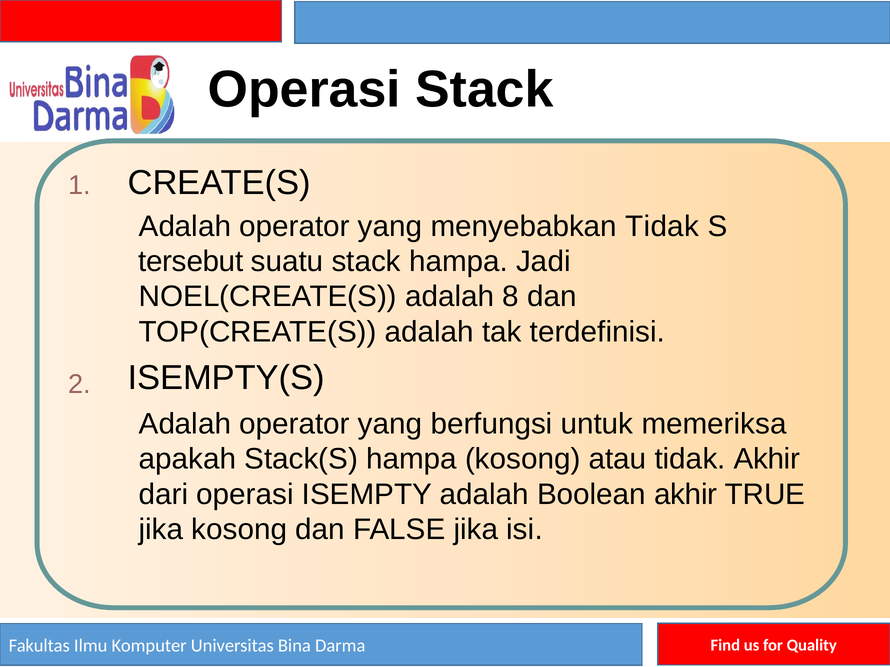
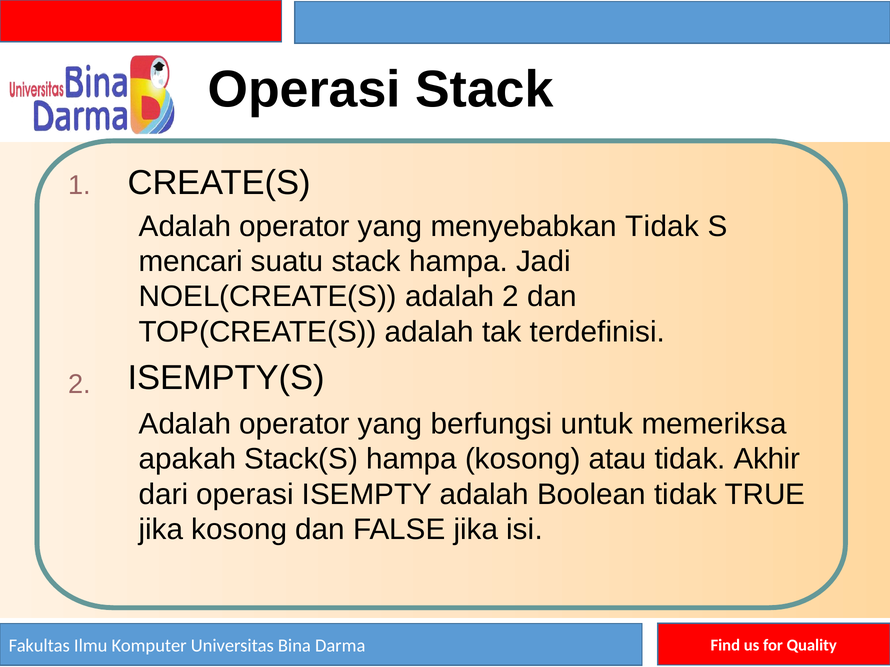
tersebut: tersebut -> mencari
adalah 8: 8 -> 2
Boolean akhir: akhir -> tidak
